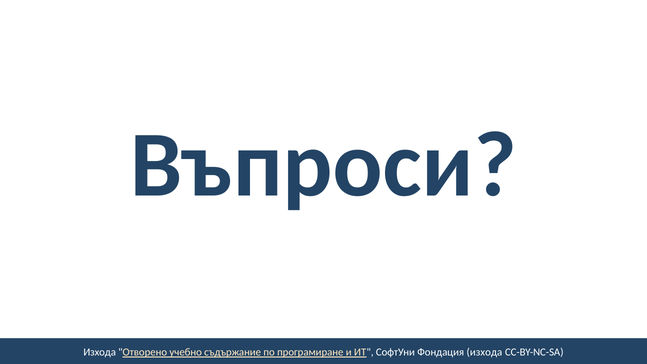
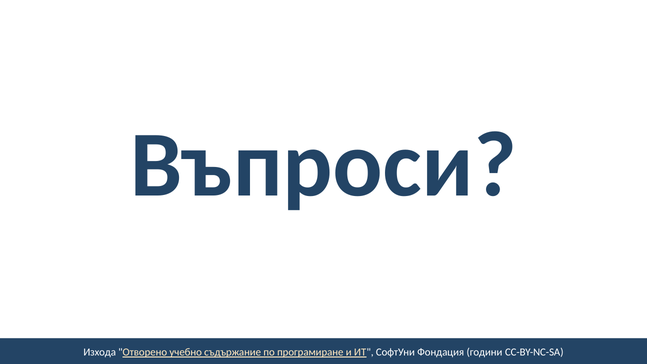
Фондация изхода: изхода -> години
